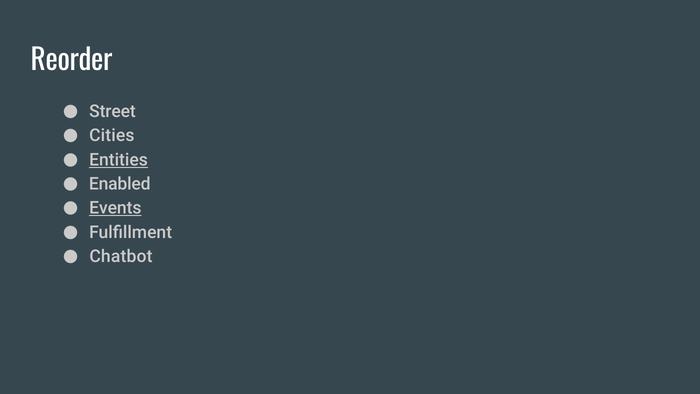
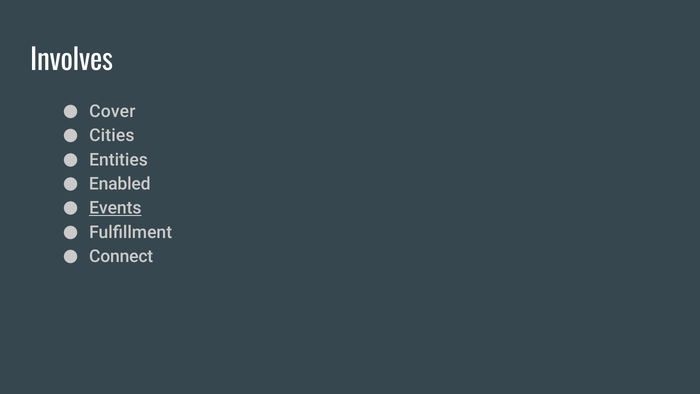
Reorder: Reorder -> Involves
Street: Street -> Cover
Entities underline: present -> none
Chatbot: Chatbot -> Connect
